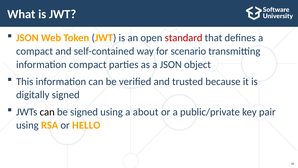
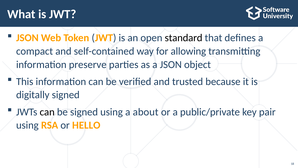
standard colour: red -> black
scenario: scenario -> allowing
information compact: compact -> preserve
